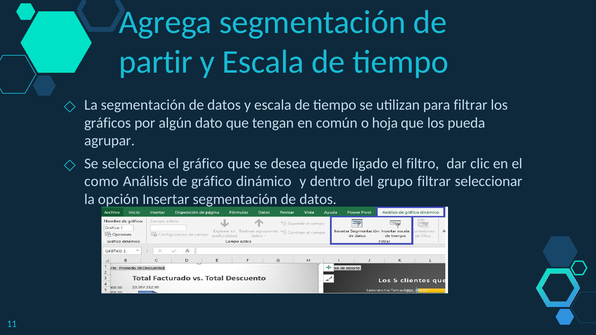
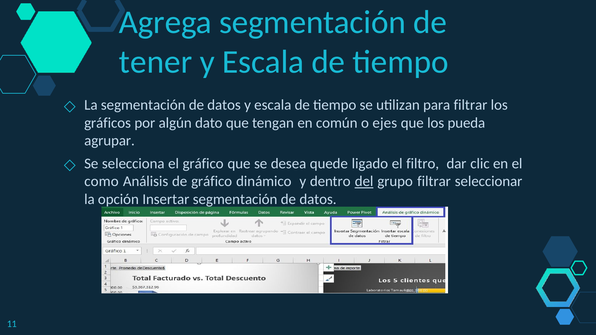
partir: partir -> tener
hoja: hoja -> ejes
del underline: none -> present
